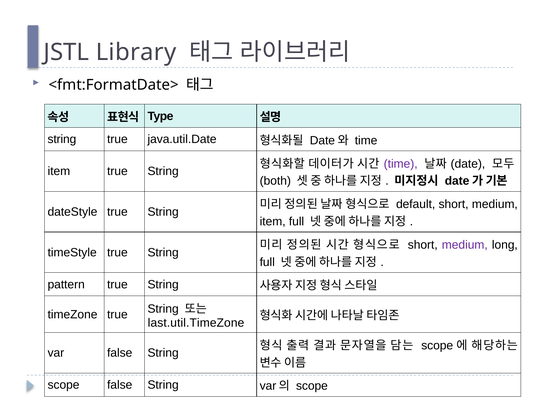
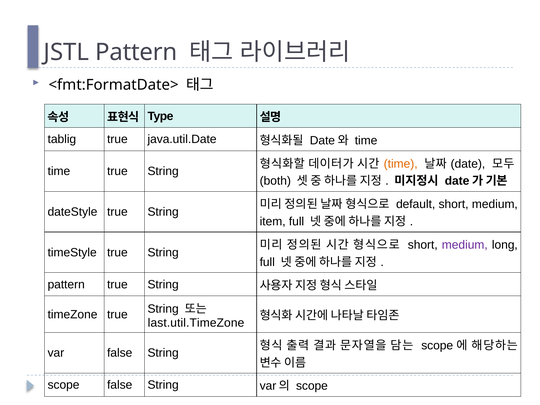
JSTL Library: Library -> Pattern
string at (62, 139): string -> tablig
time at (401, 164) colour: purple -> orange
item at (59, 171): item -> time
